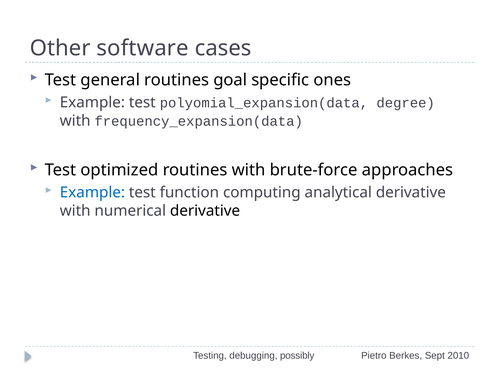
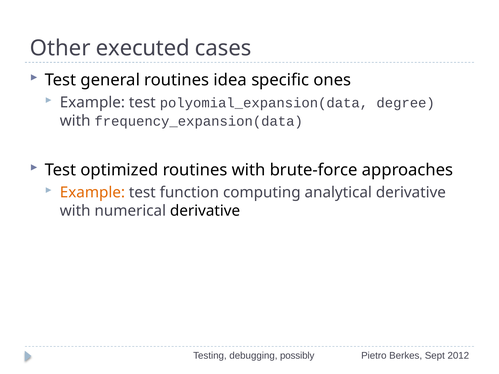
software: software -> executed
goal: goal -> idea
Example at (92, 193) colour: blue -> orange
2010: 2010 -> 2012
